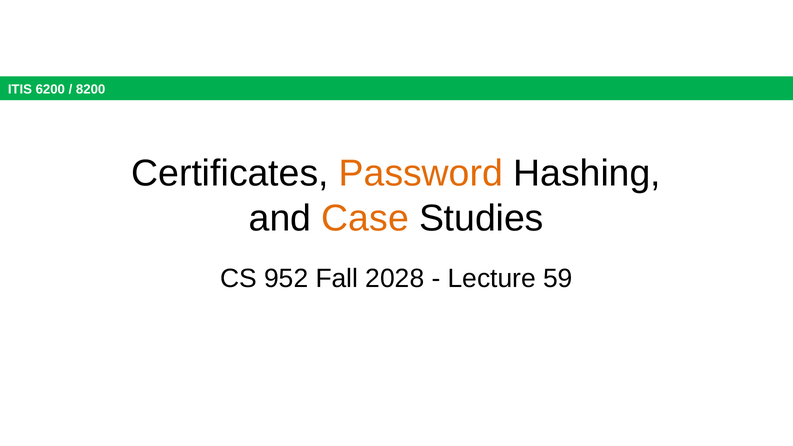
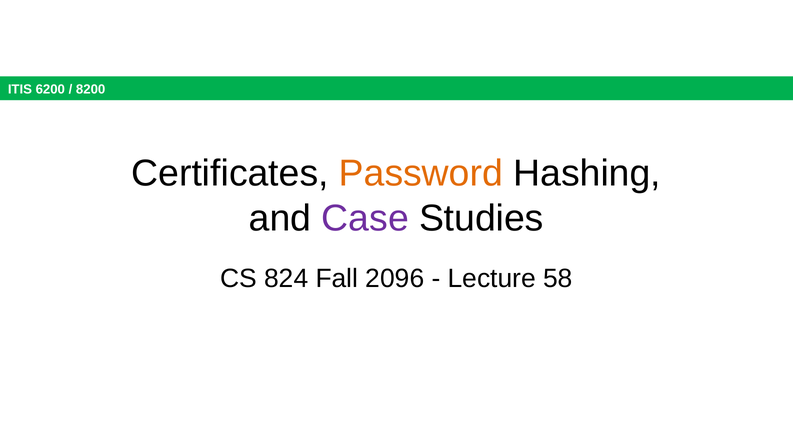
Case colour: orange -> purple
952: 952 -> 824
2028: 2028 -> 2096
59: 59 -> 58
